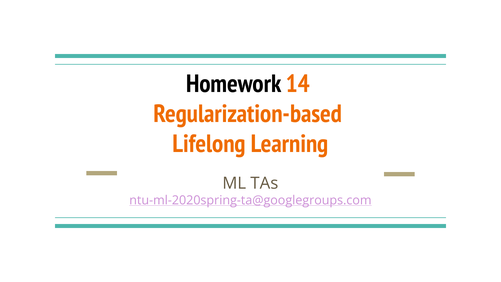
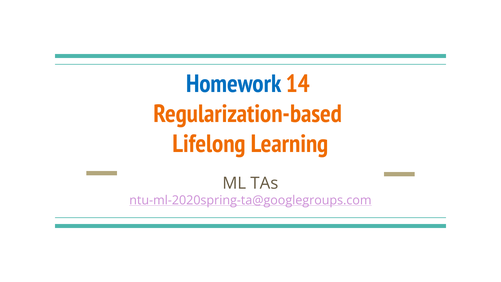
Homework colour: black -> blue
